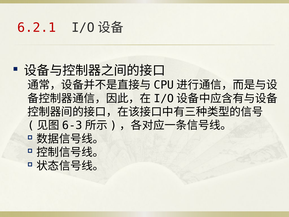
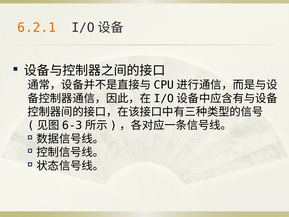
6.2.1 colour: red -> orange
